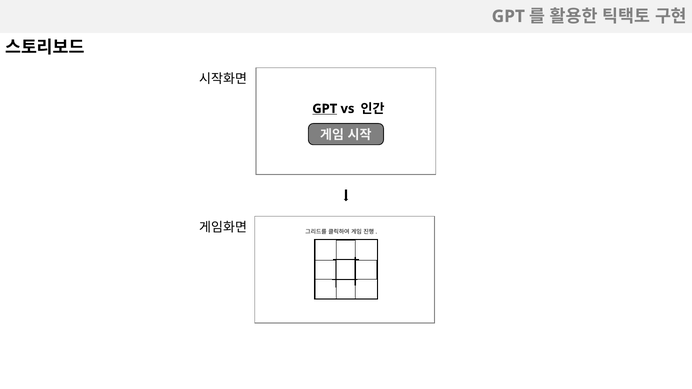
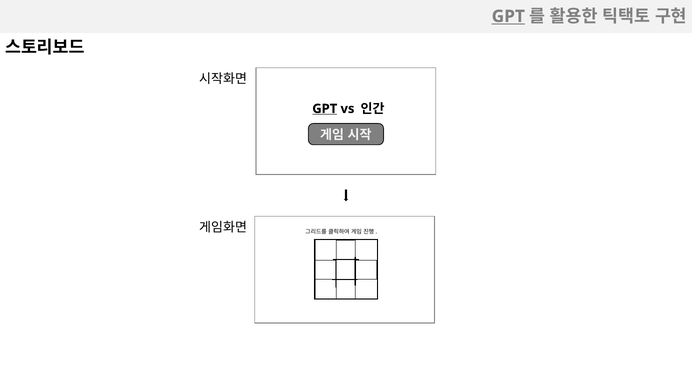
GPT at (508, 16) underline: none -> present
